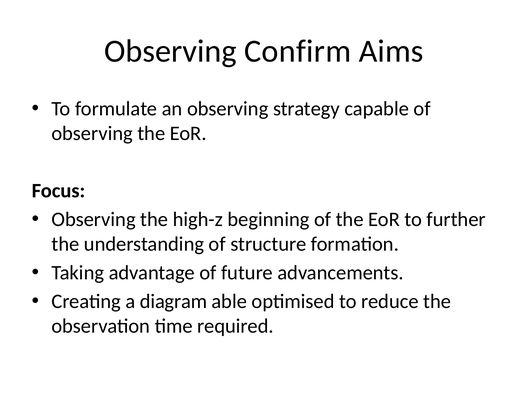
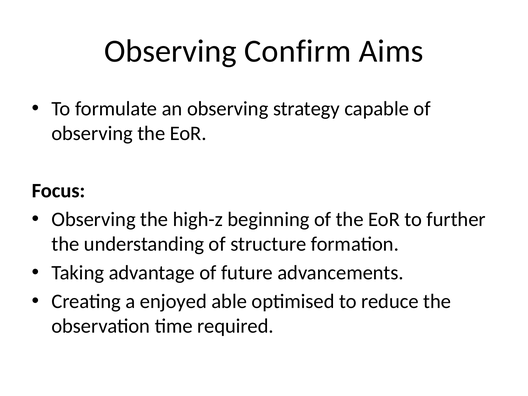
diagram: diagram -> enjoyed
